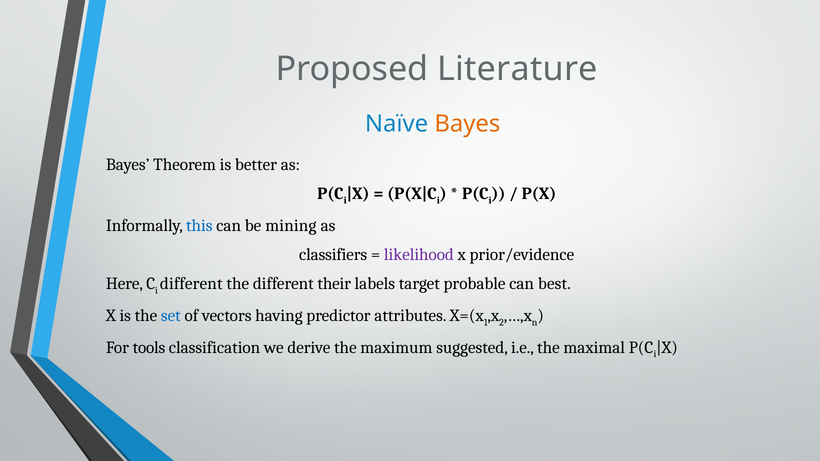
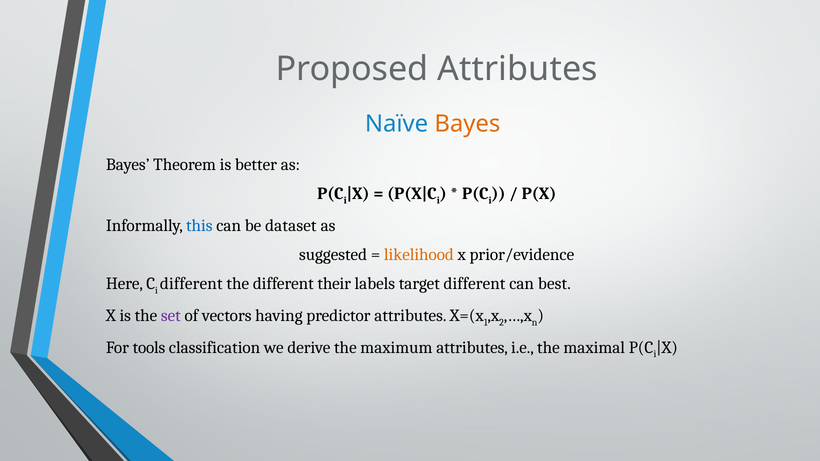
Proposed Literature: Literature -> Attributes
mining: mining -> dataset
classifiers: classifiers -> suggested
likelihood colour: purple -> orange
target probable: probable -> different
set colour: blue -> purple
maximum suggested: suggested -> attributes
